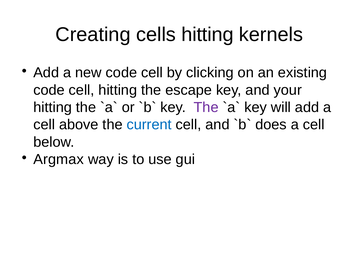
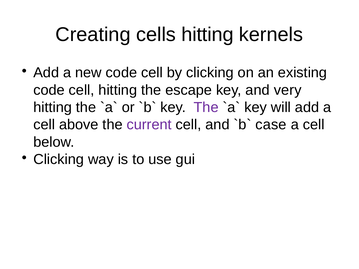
your: your -> very
current colour: blue -> purple
does: does -> case
Argmax at (59, 160): Argmax -> Clicking
